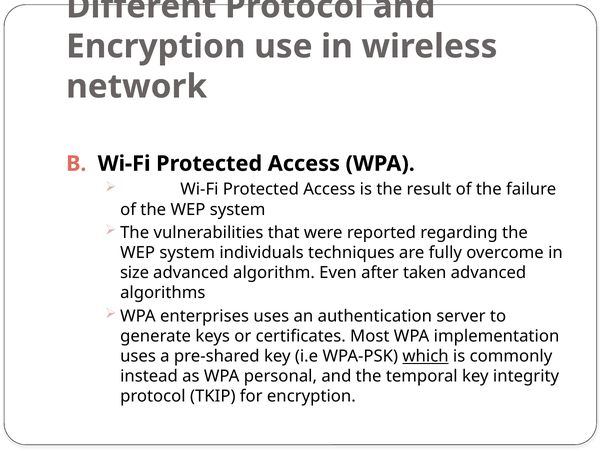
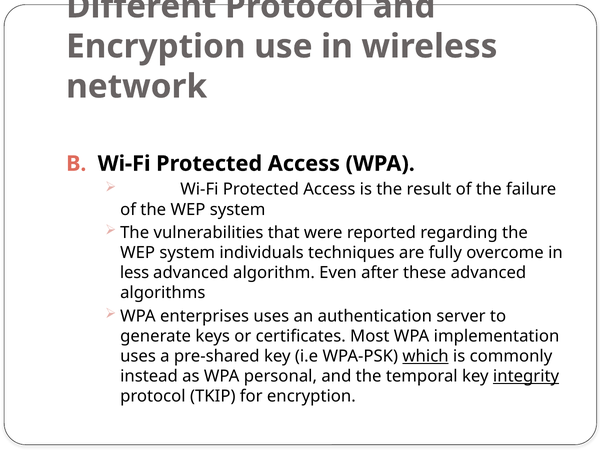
size: size -> less
taken: taken -> these
integrity underline: none -> present
